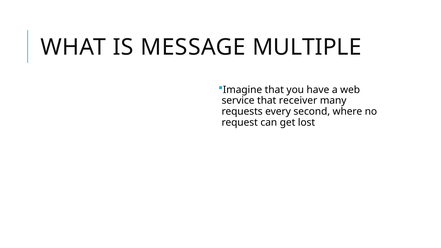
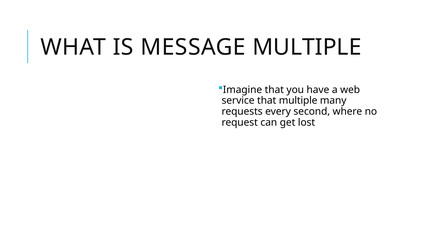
that receiver: receiver -> multiple
